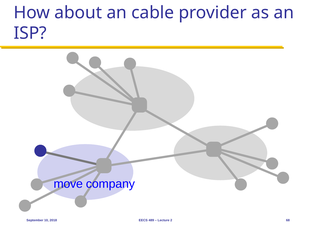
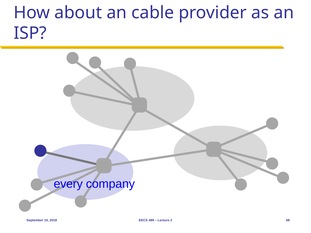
move: move -> every
